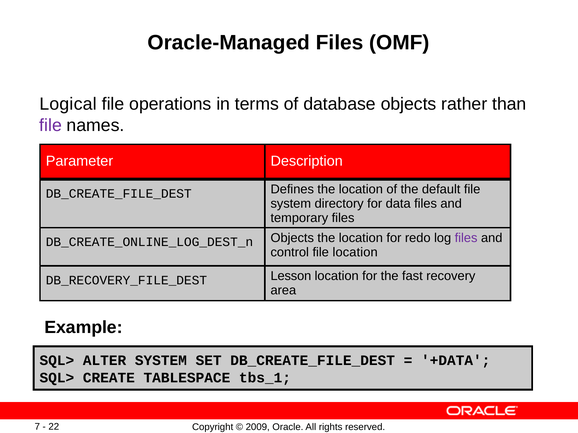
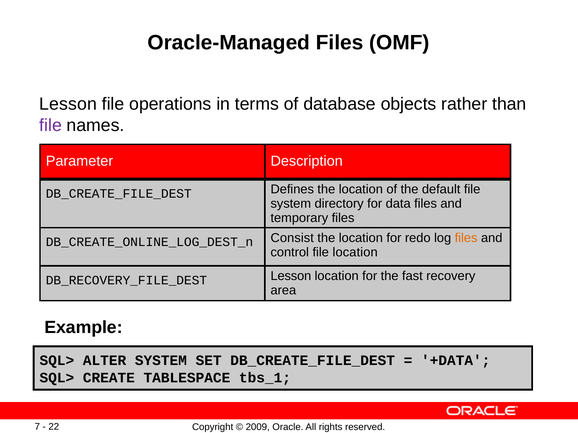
Logical at (68, 104): Logical -> Lesson
Objects at (292, 238): Objects -> Consist
files at (466, 238) colour: purple -> orange
